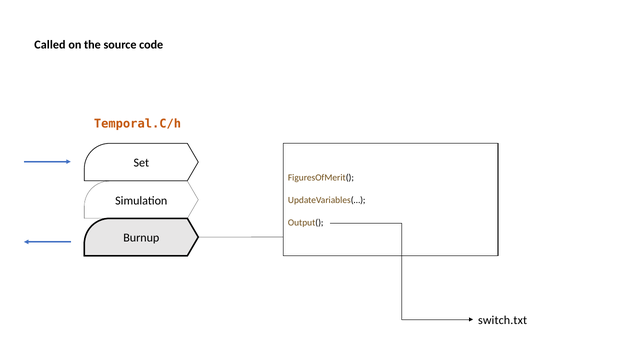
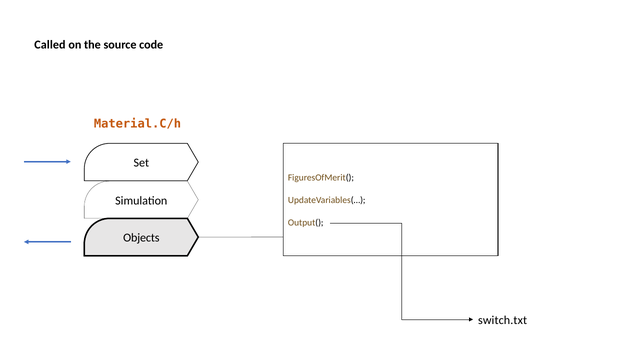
Temporal.C/h: Temporal.C/h -> Material.C/h
Burnup: Burnup -> Objects
